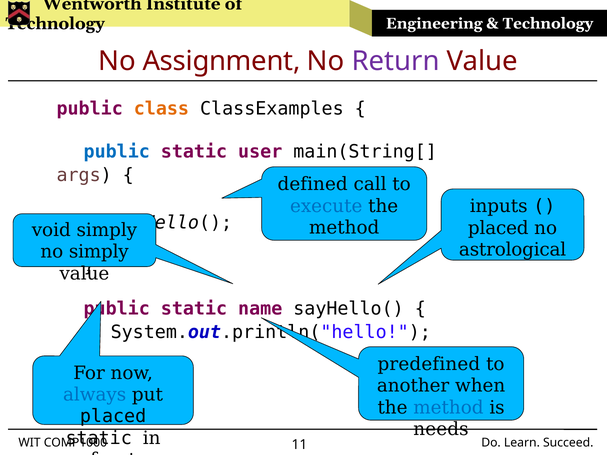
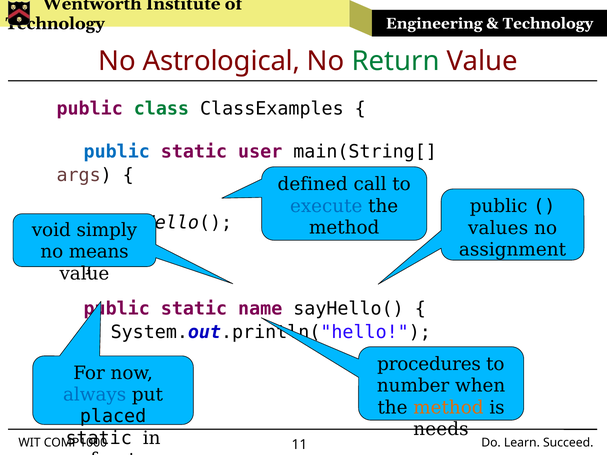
Assignment: Assignment -> Astrological
Return colour: purple -> green
class colour: orange -> green
inputs at (499, 206): inputs -> public
placed at (498, 228): placed -> values
astrological: astrological -> assignment
no simply: simply -> means
predefined: predefined -> procedures
another: another -> number
method at (448, 408) colour: blue -> orange
